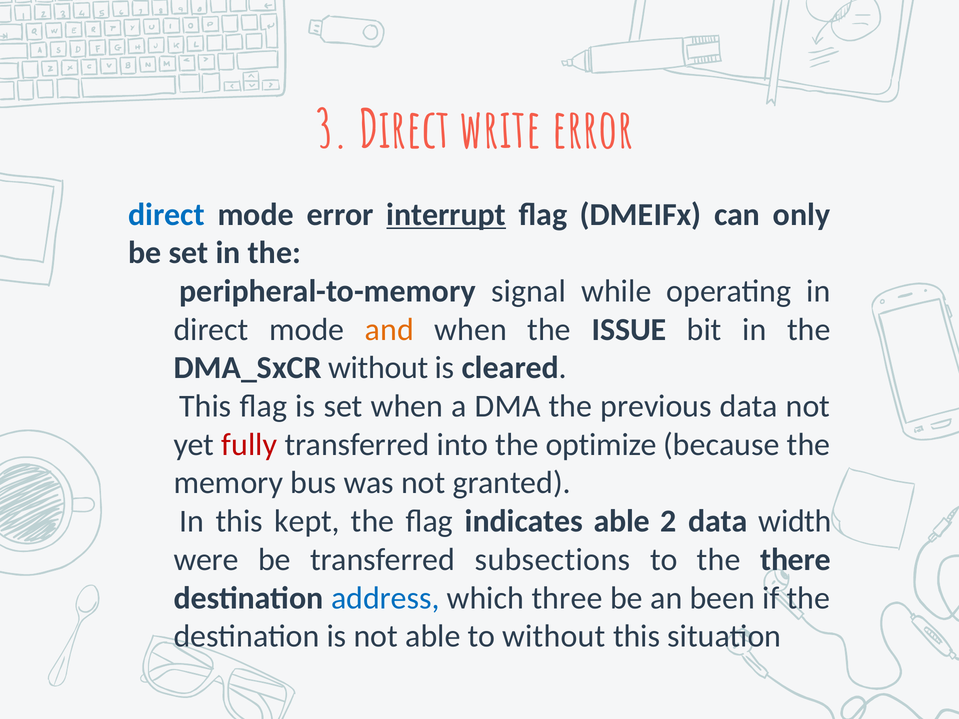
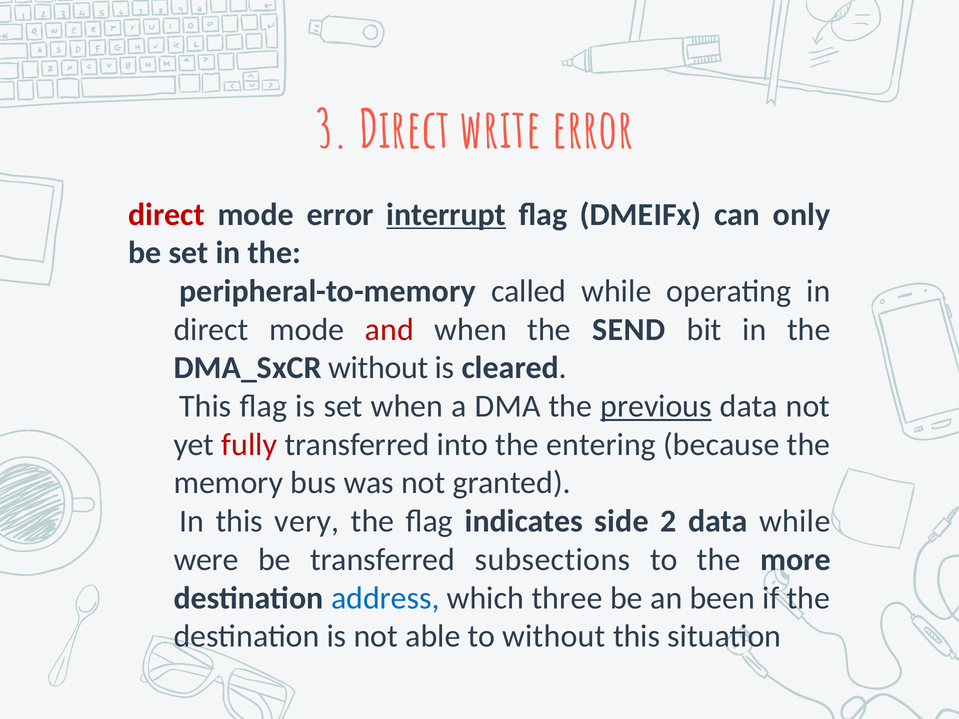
direct at (167, 215) colour: blue -> red
signal: signal -> called
and colour: orange -> red
ISSUE: ISSUE -> SEND
previous underline: none -> present
optimize: optimize -> entering
kept: kept -> very
indicates able: able -> side
data width: width -> while
there: there -> more
